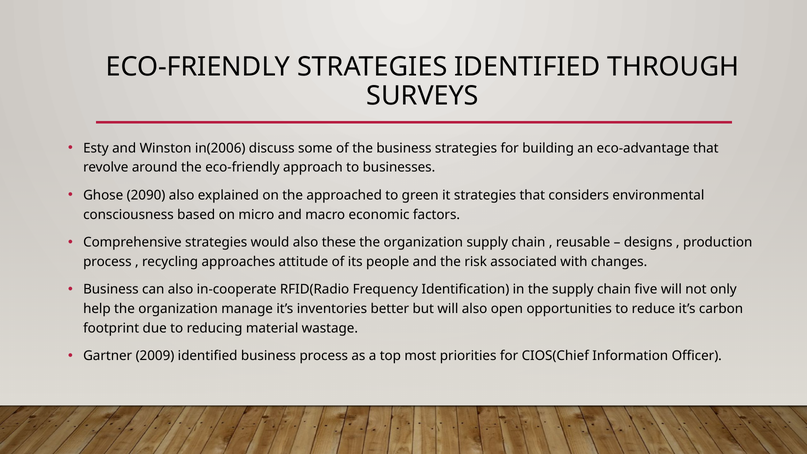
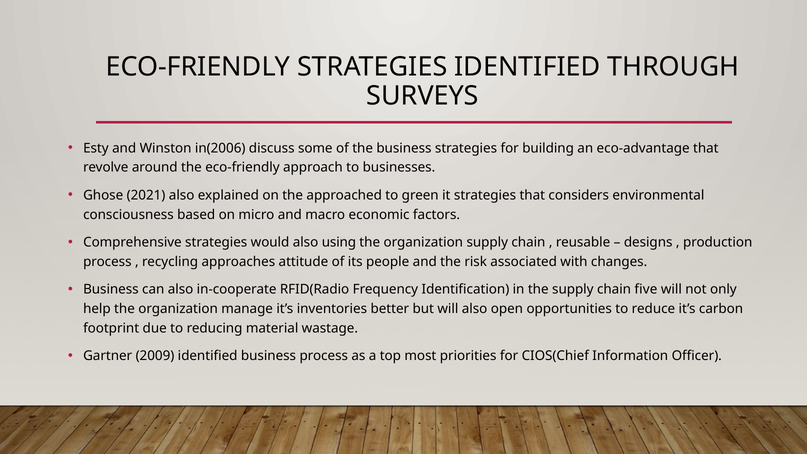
2090: 2090 -> 2021
these: these -> using
